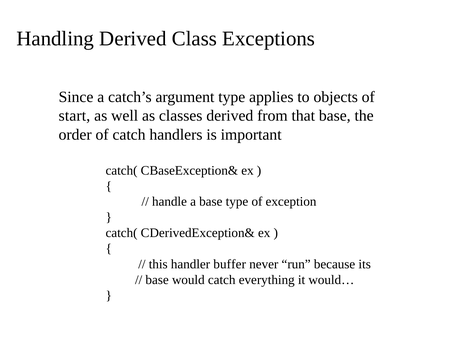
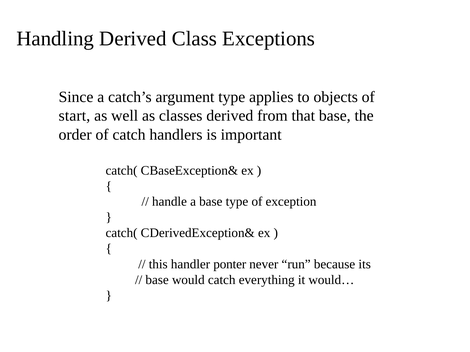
buffer: buffer -> ponter
